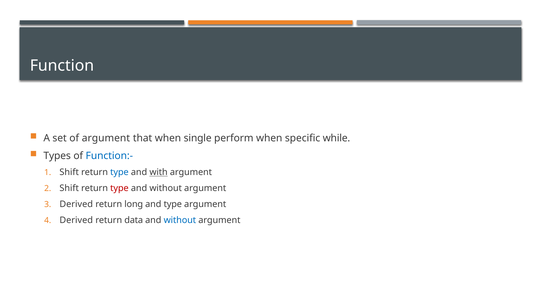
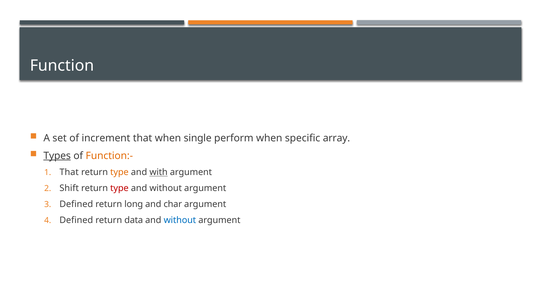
of argument: argument -> increment
while: while -> array
Types underline: none -> present
Function:- colour: blue -> orange
Shift at (69, 172): Shift -> That
type at (119, 172) colour: blue -> orange
Derived at (76, 204): Derived -> Defined
and type: type -> char
Derived at (76, 220): Derived -> Defined
